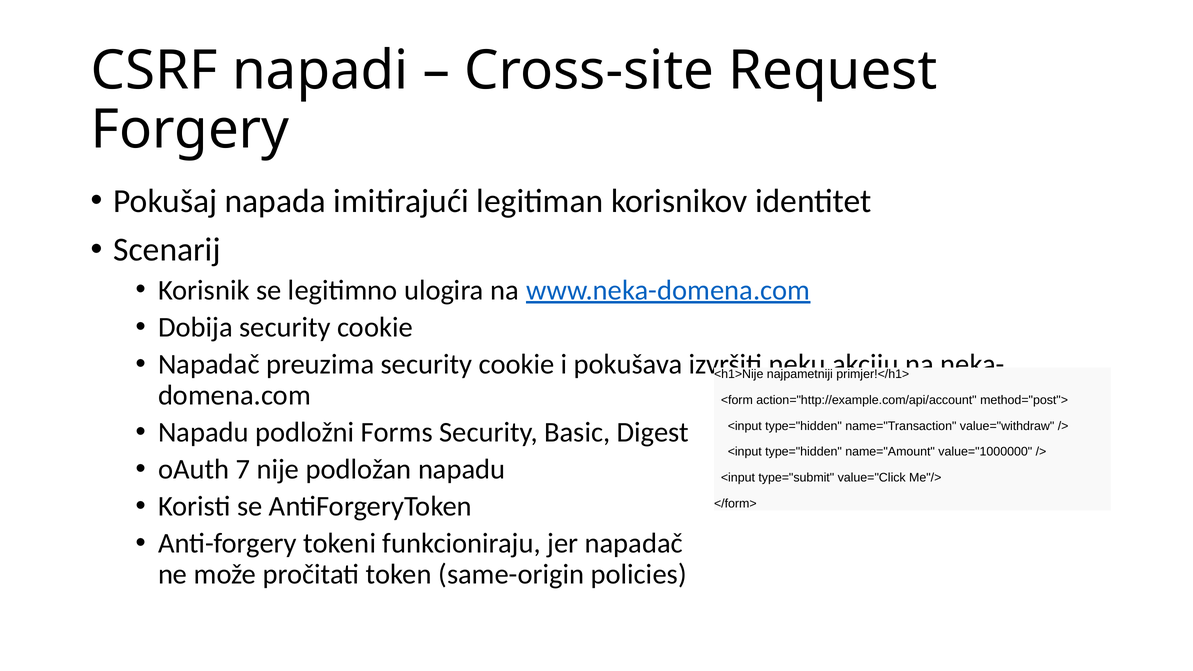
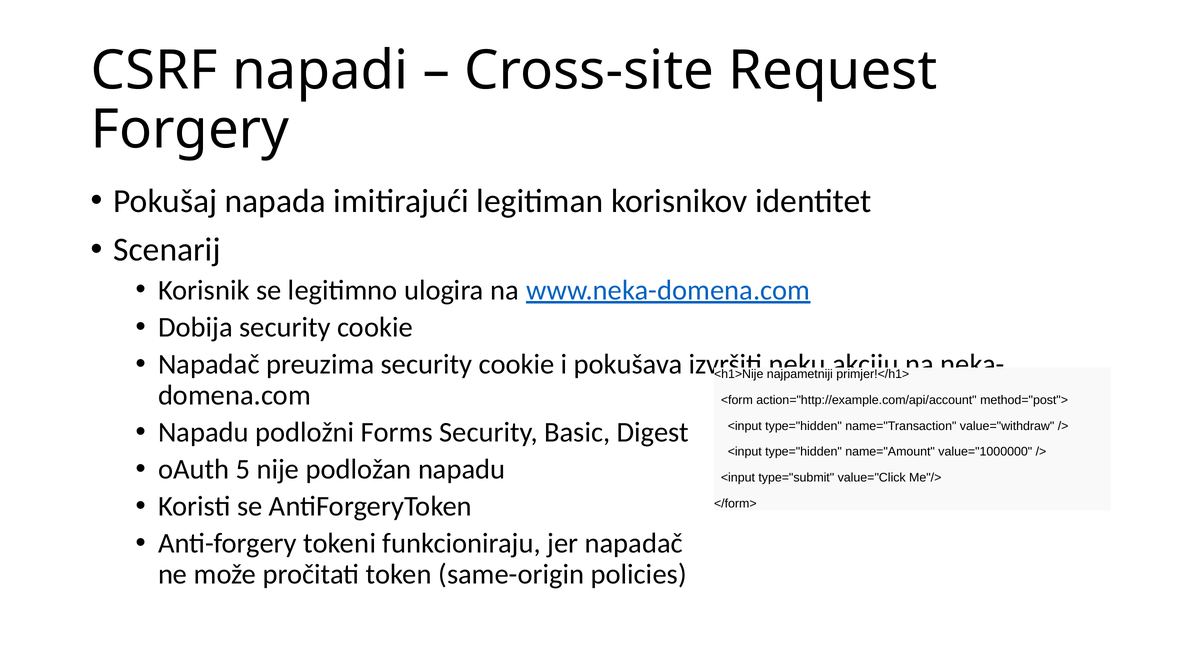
7: 7 -> 5
